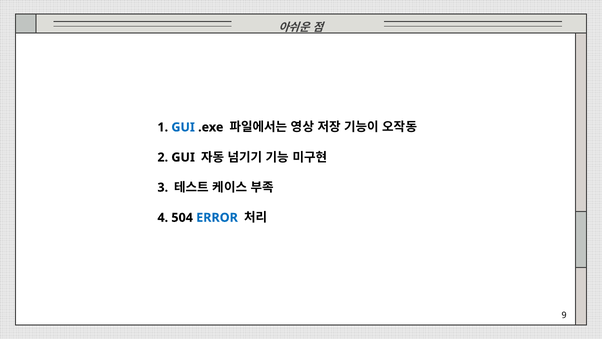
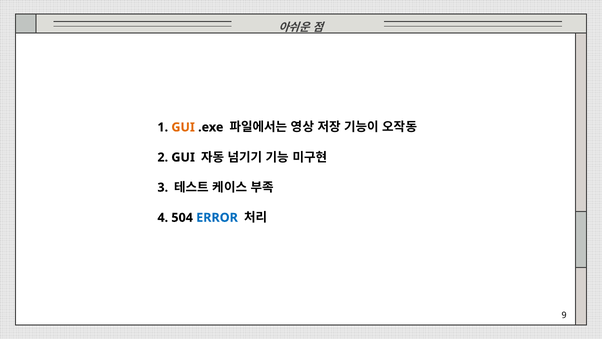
GUI at (183, 127) colour: blue -> orange
